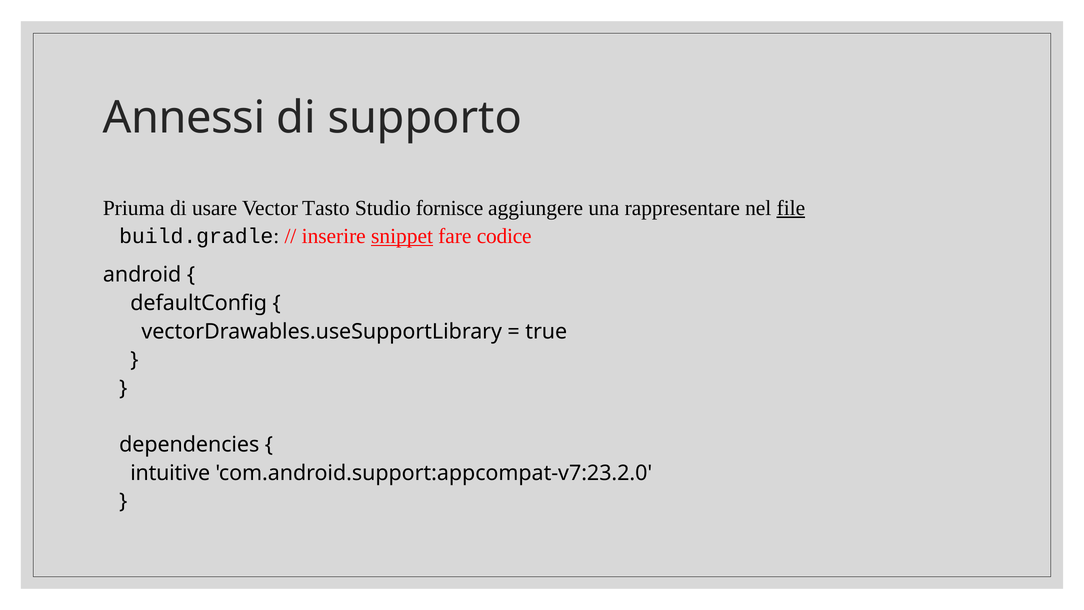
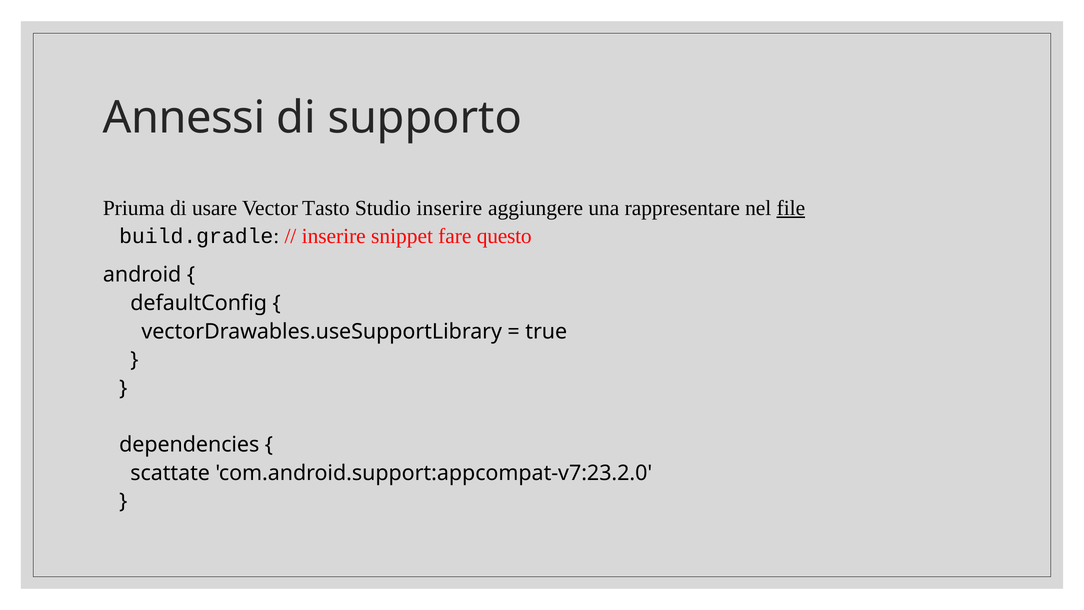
Studio fornisce: fornisce -> inserire
snippet underline: present -> none
codice: codice -> questo
intuitive: intuitive -> scattate
